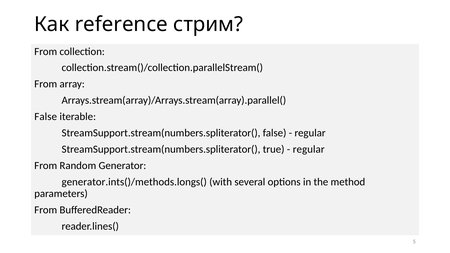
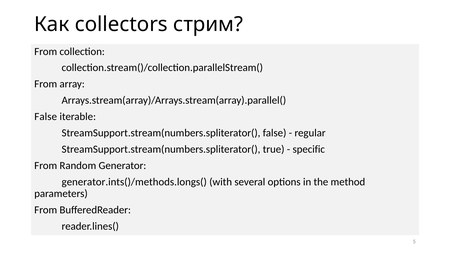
reference: reference -> collectors
regular at (309, 149): regular -> specific
